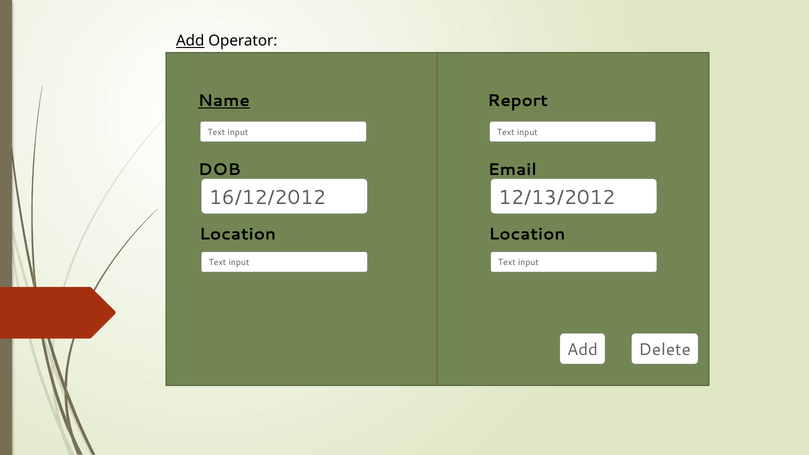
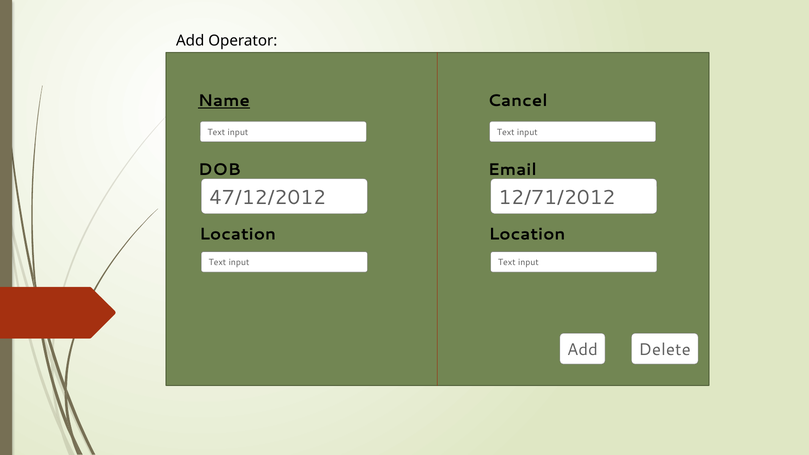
Add at (190, 41) underline: present -> none
Report: Report -> Cancel
16/12/2012: 16/12/2012 -> 47/12/2012
12/13/2012: 12/13/2012 -> 12/71/2012
